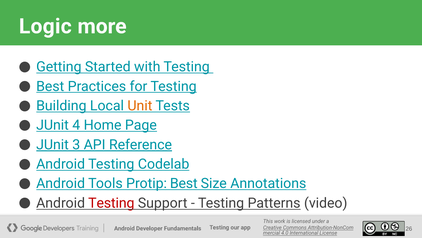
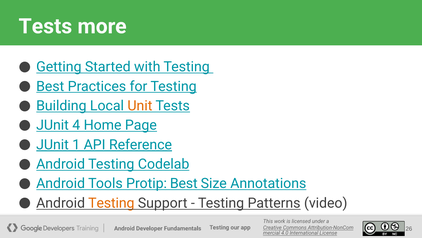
Logic at (45, 26): Logic -> Tests
3: 3 -> 1
Testing at (111, 203) colour: red -> orange
